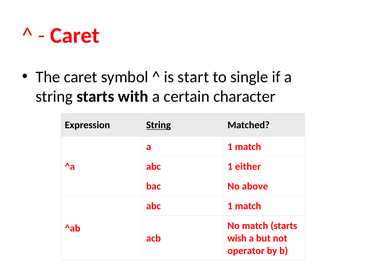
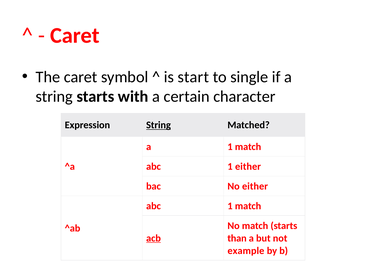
No above: above -> either
acb underline: none -> present
wish: wish -> than
operator: operator -> example
